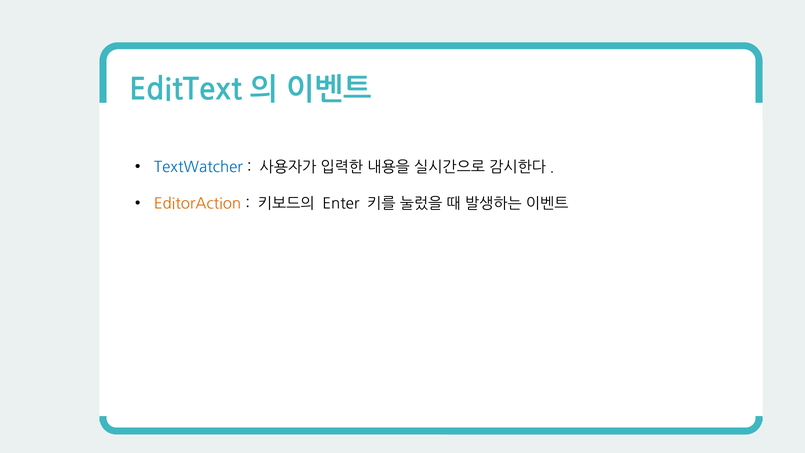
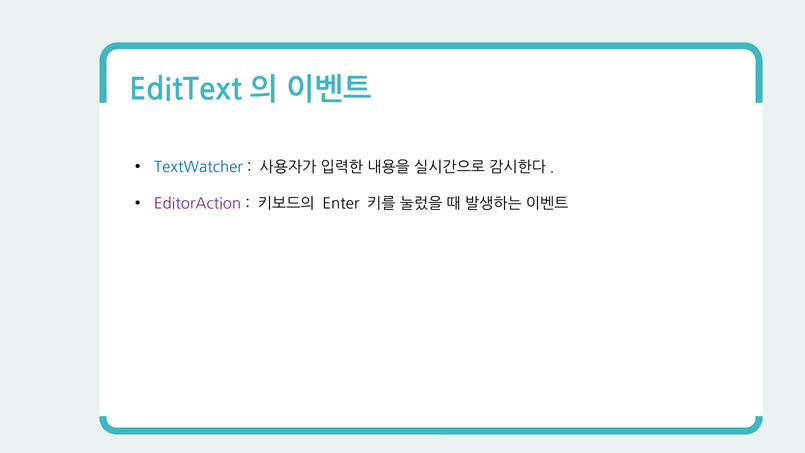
EditorAction colour: orange -> purple
